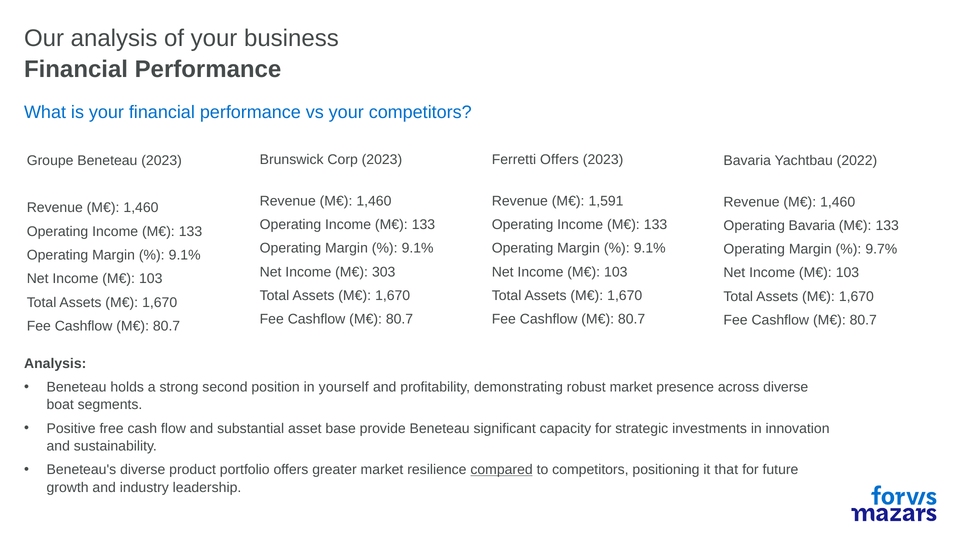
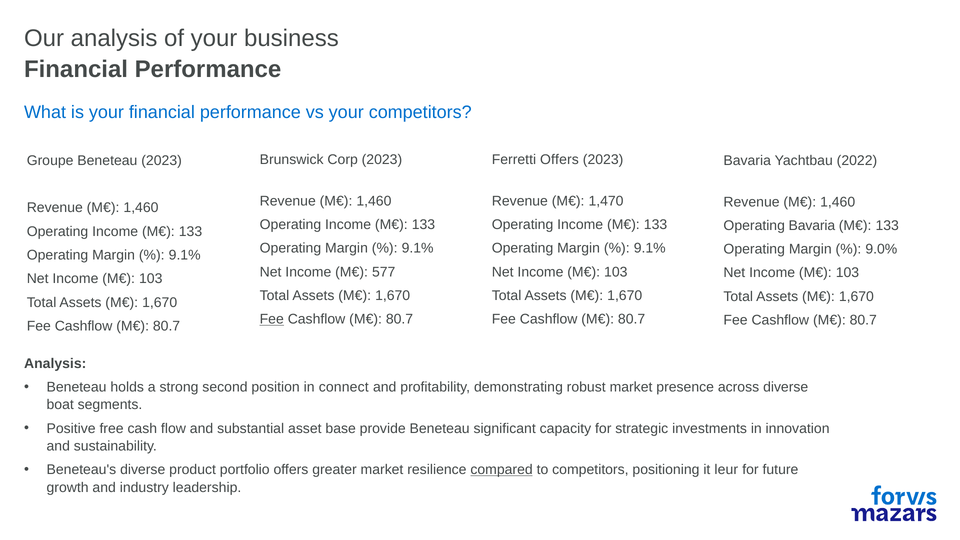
1,591: 1,591 -> 1,470
9.7%: 9.7% -> 9.0%
303: 303 -> 577
Fee at (272, 319) underline: none -> present
yourself: yourself -> connect
that: that -> leur
